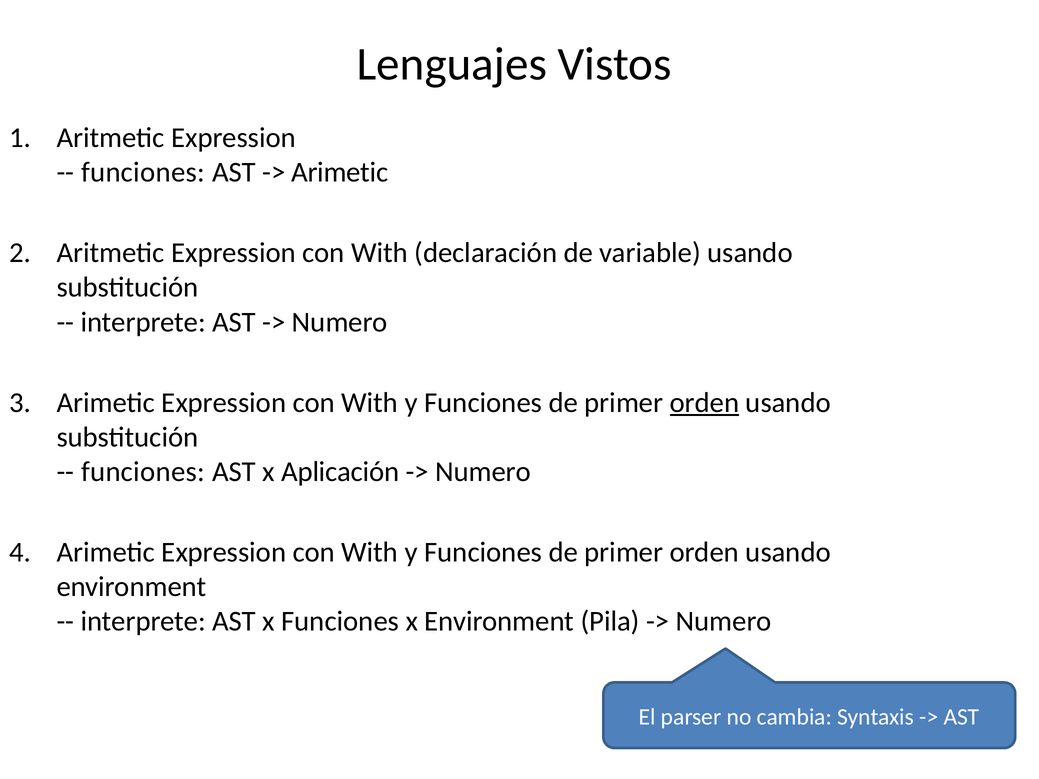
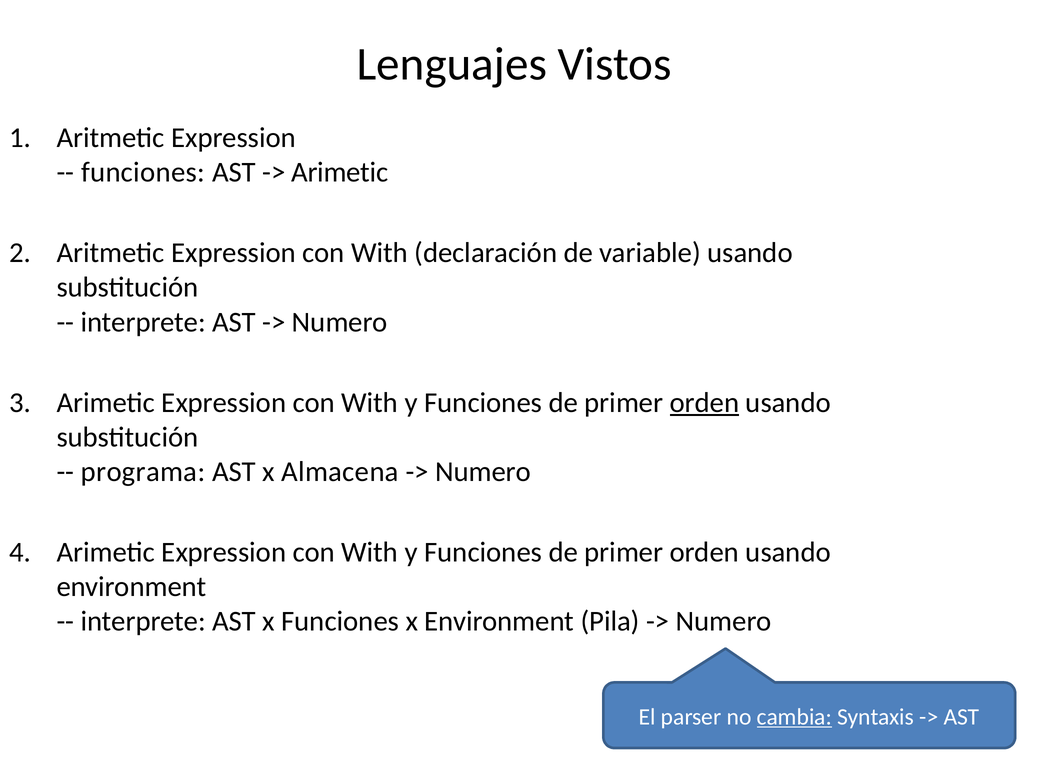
funciones at (143, 472): funciones -> programa
Aplicación: Aplicación -> Almacena
cambia underline: none -> present
